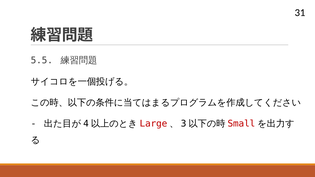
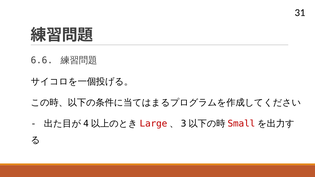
5.5: 5.5 -> 6.6
